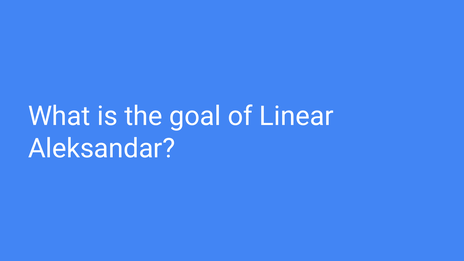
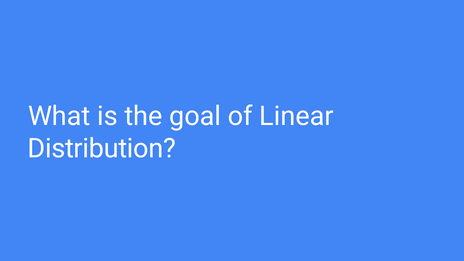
Aleksandar: Aleksandar -> Distribution
